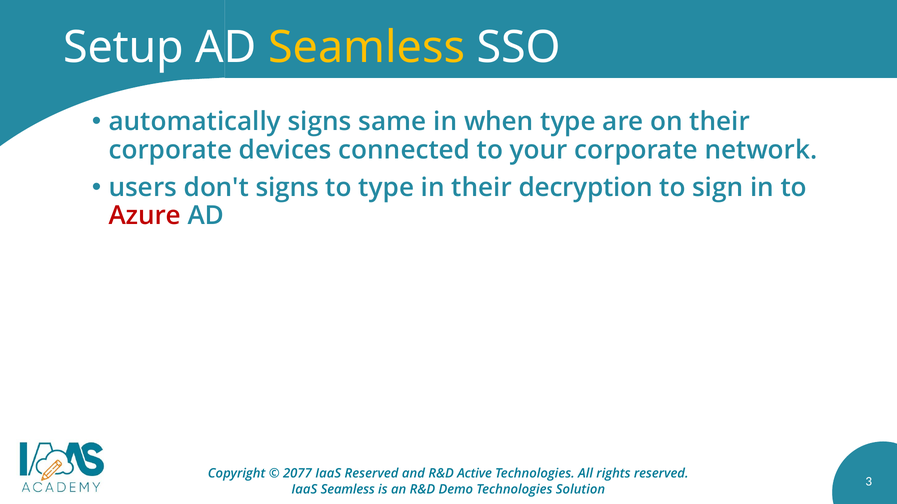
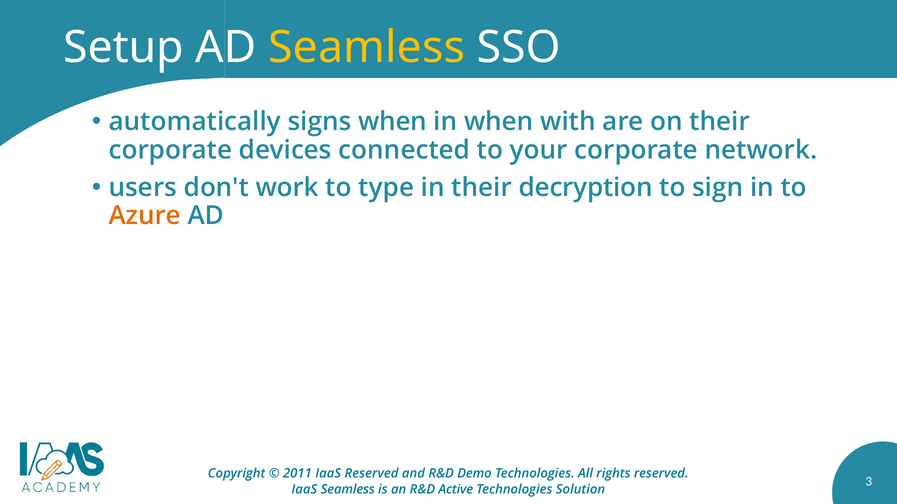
signs same: same -> when
when type: type -> with
don't signs: signs -> work
Azure colour: red -> orange
2077: 2077 -> 2011
Active: Active -> Demo
Demo: Demo -> Active
